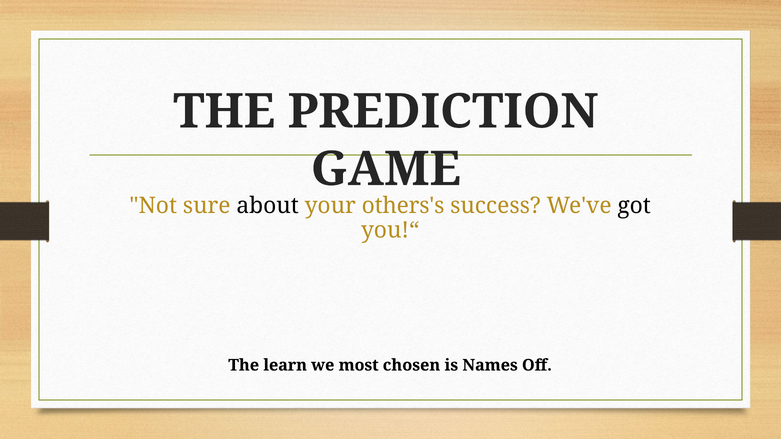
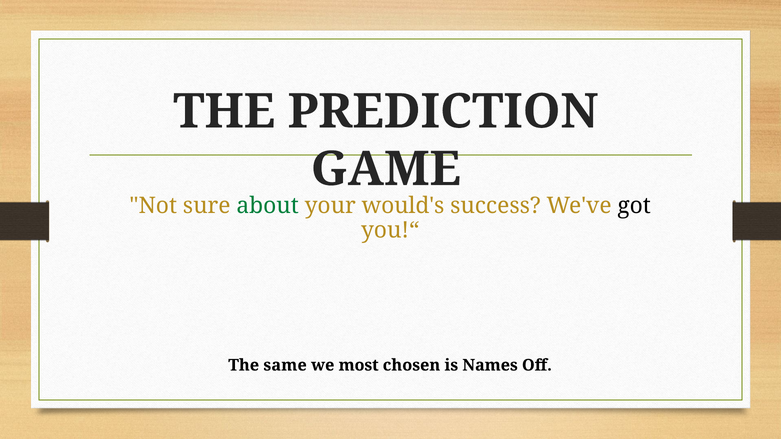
about colour: black -> green
others's: others's -> would's
learn: learn -> same
